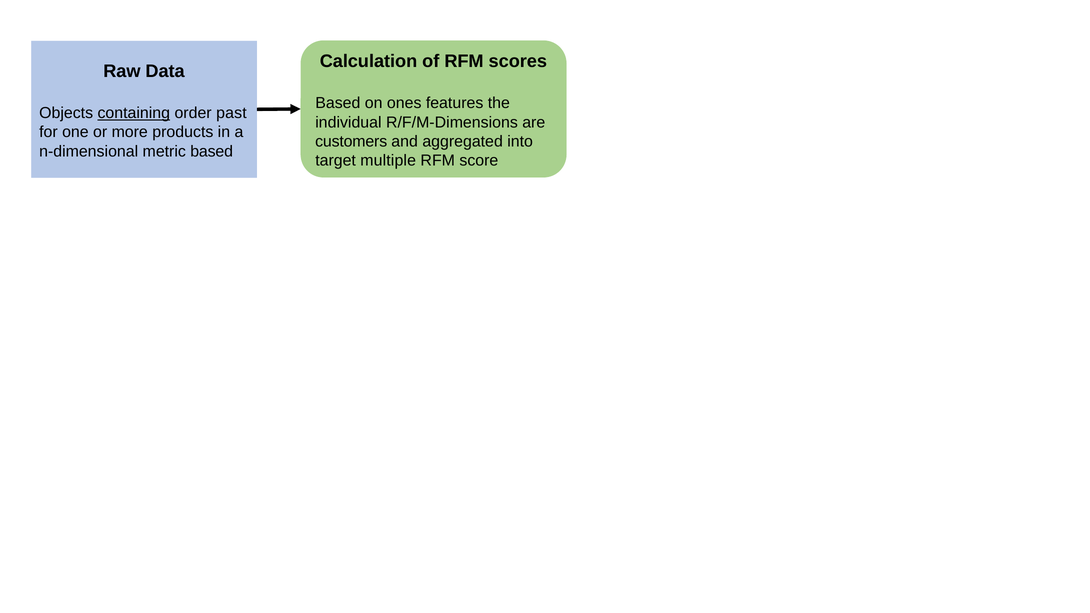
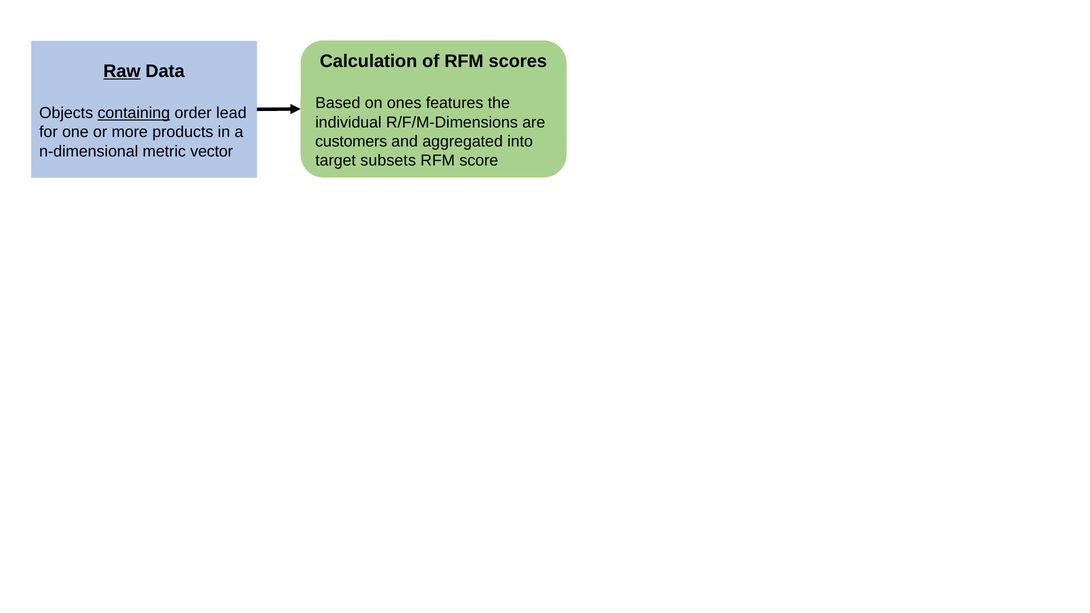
Raw underline: none -> present
past: past -> lead
metric based: based -> vector
multiple: multiple -> subsets
